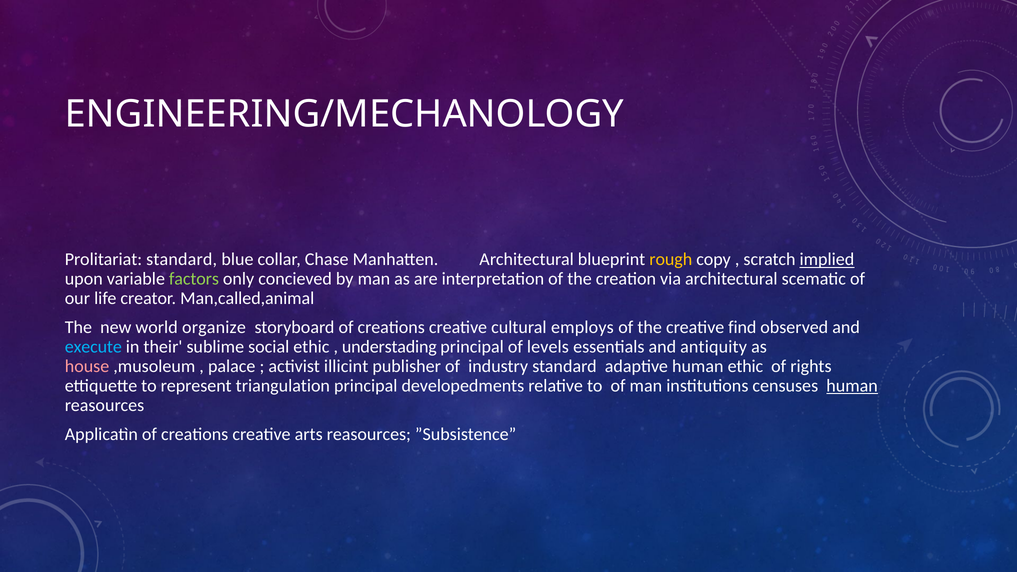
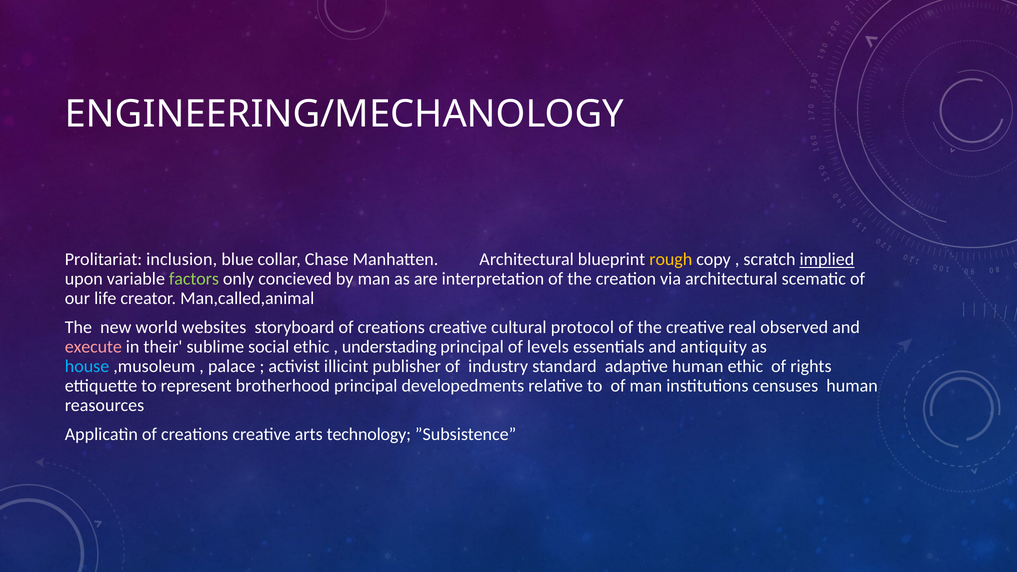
Prolitariat standard: standard -> inclusion
organize: organize -> websites
employs: employs -> protocol
find: find -> real
execute colour: light blue -> pink
house colour: pink -> light blue
triangulation: triangulation -> brotherhood
human at (852, 386) underline: present -> none
arts reasources: reasources -> technology
